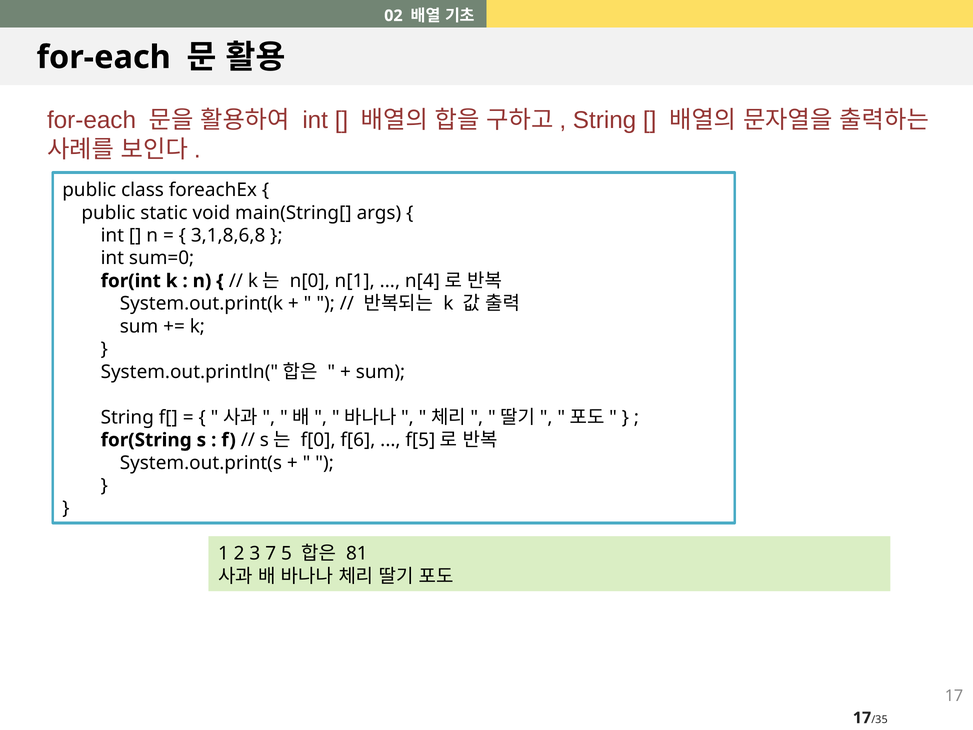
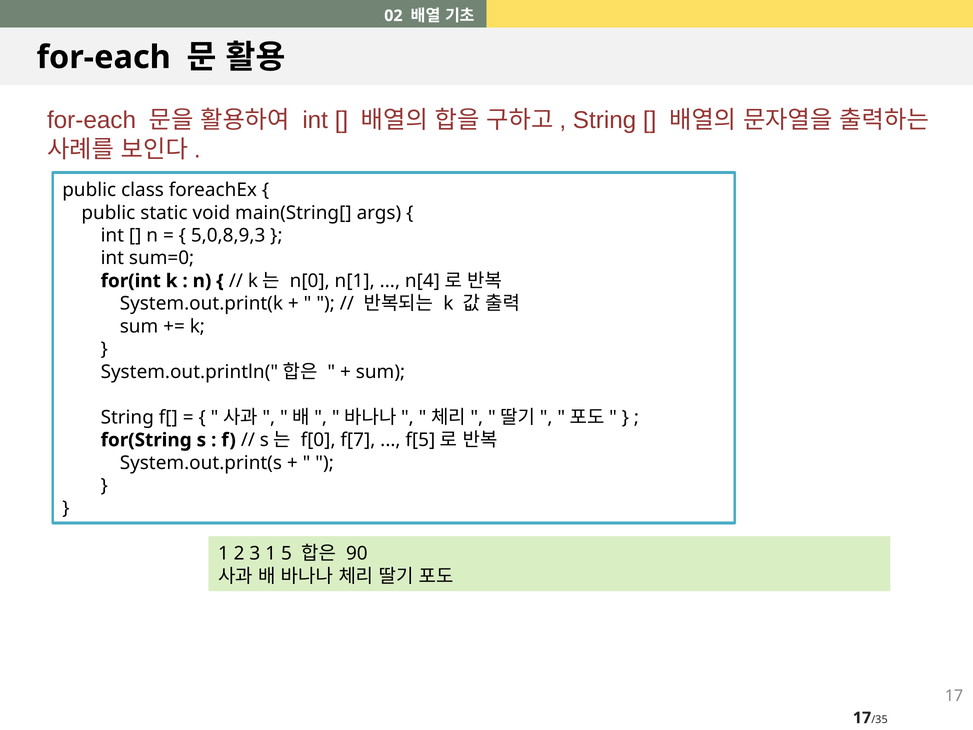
3,1,8,6,8: 3,1,8,6,8 -> 5,0,8,9,3
f[6: f[6 -> f[7
3 7: 7 -> 1
81: 81 -> 90
